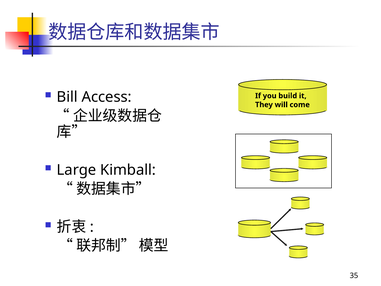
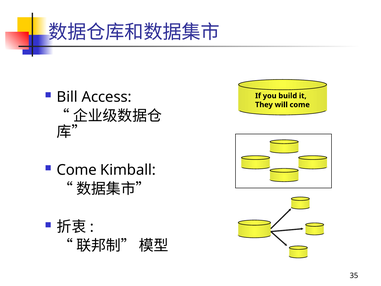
Large at (77, 170): Large -> Come
